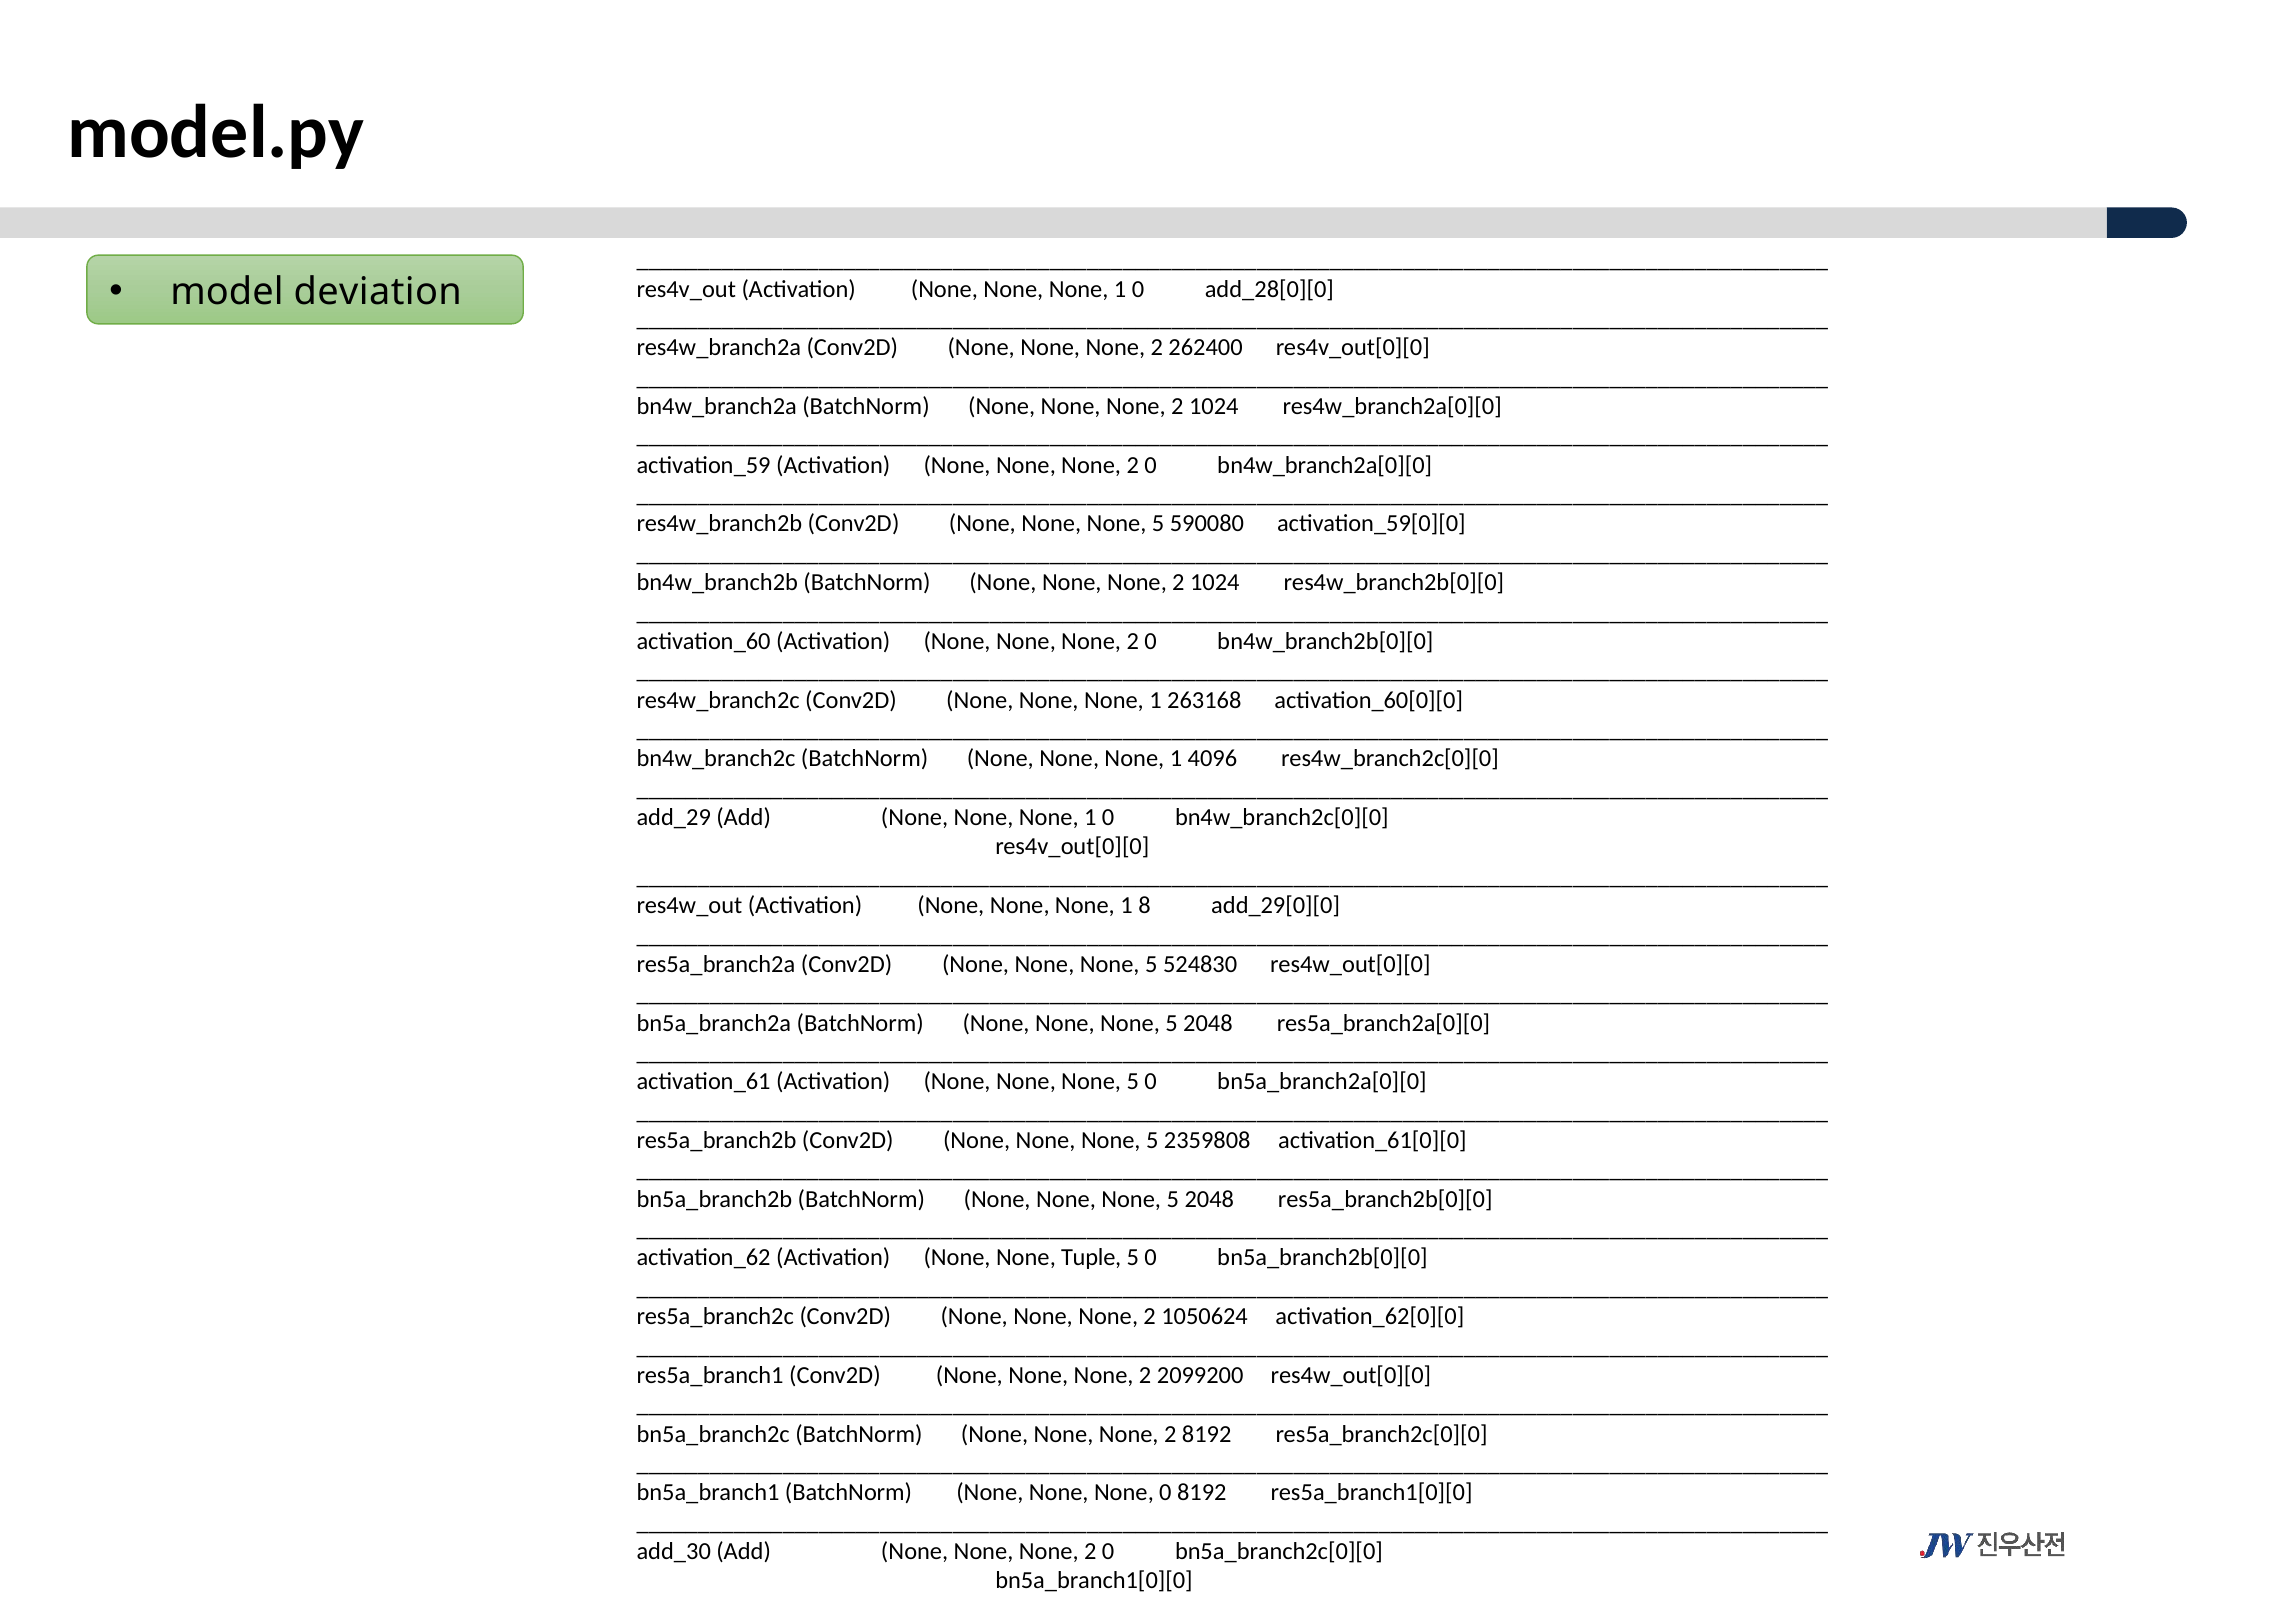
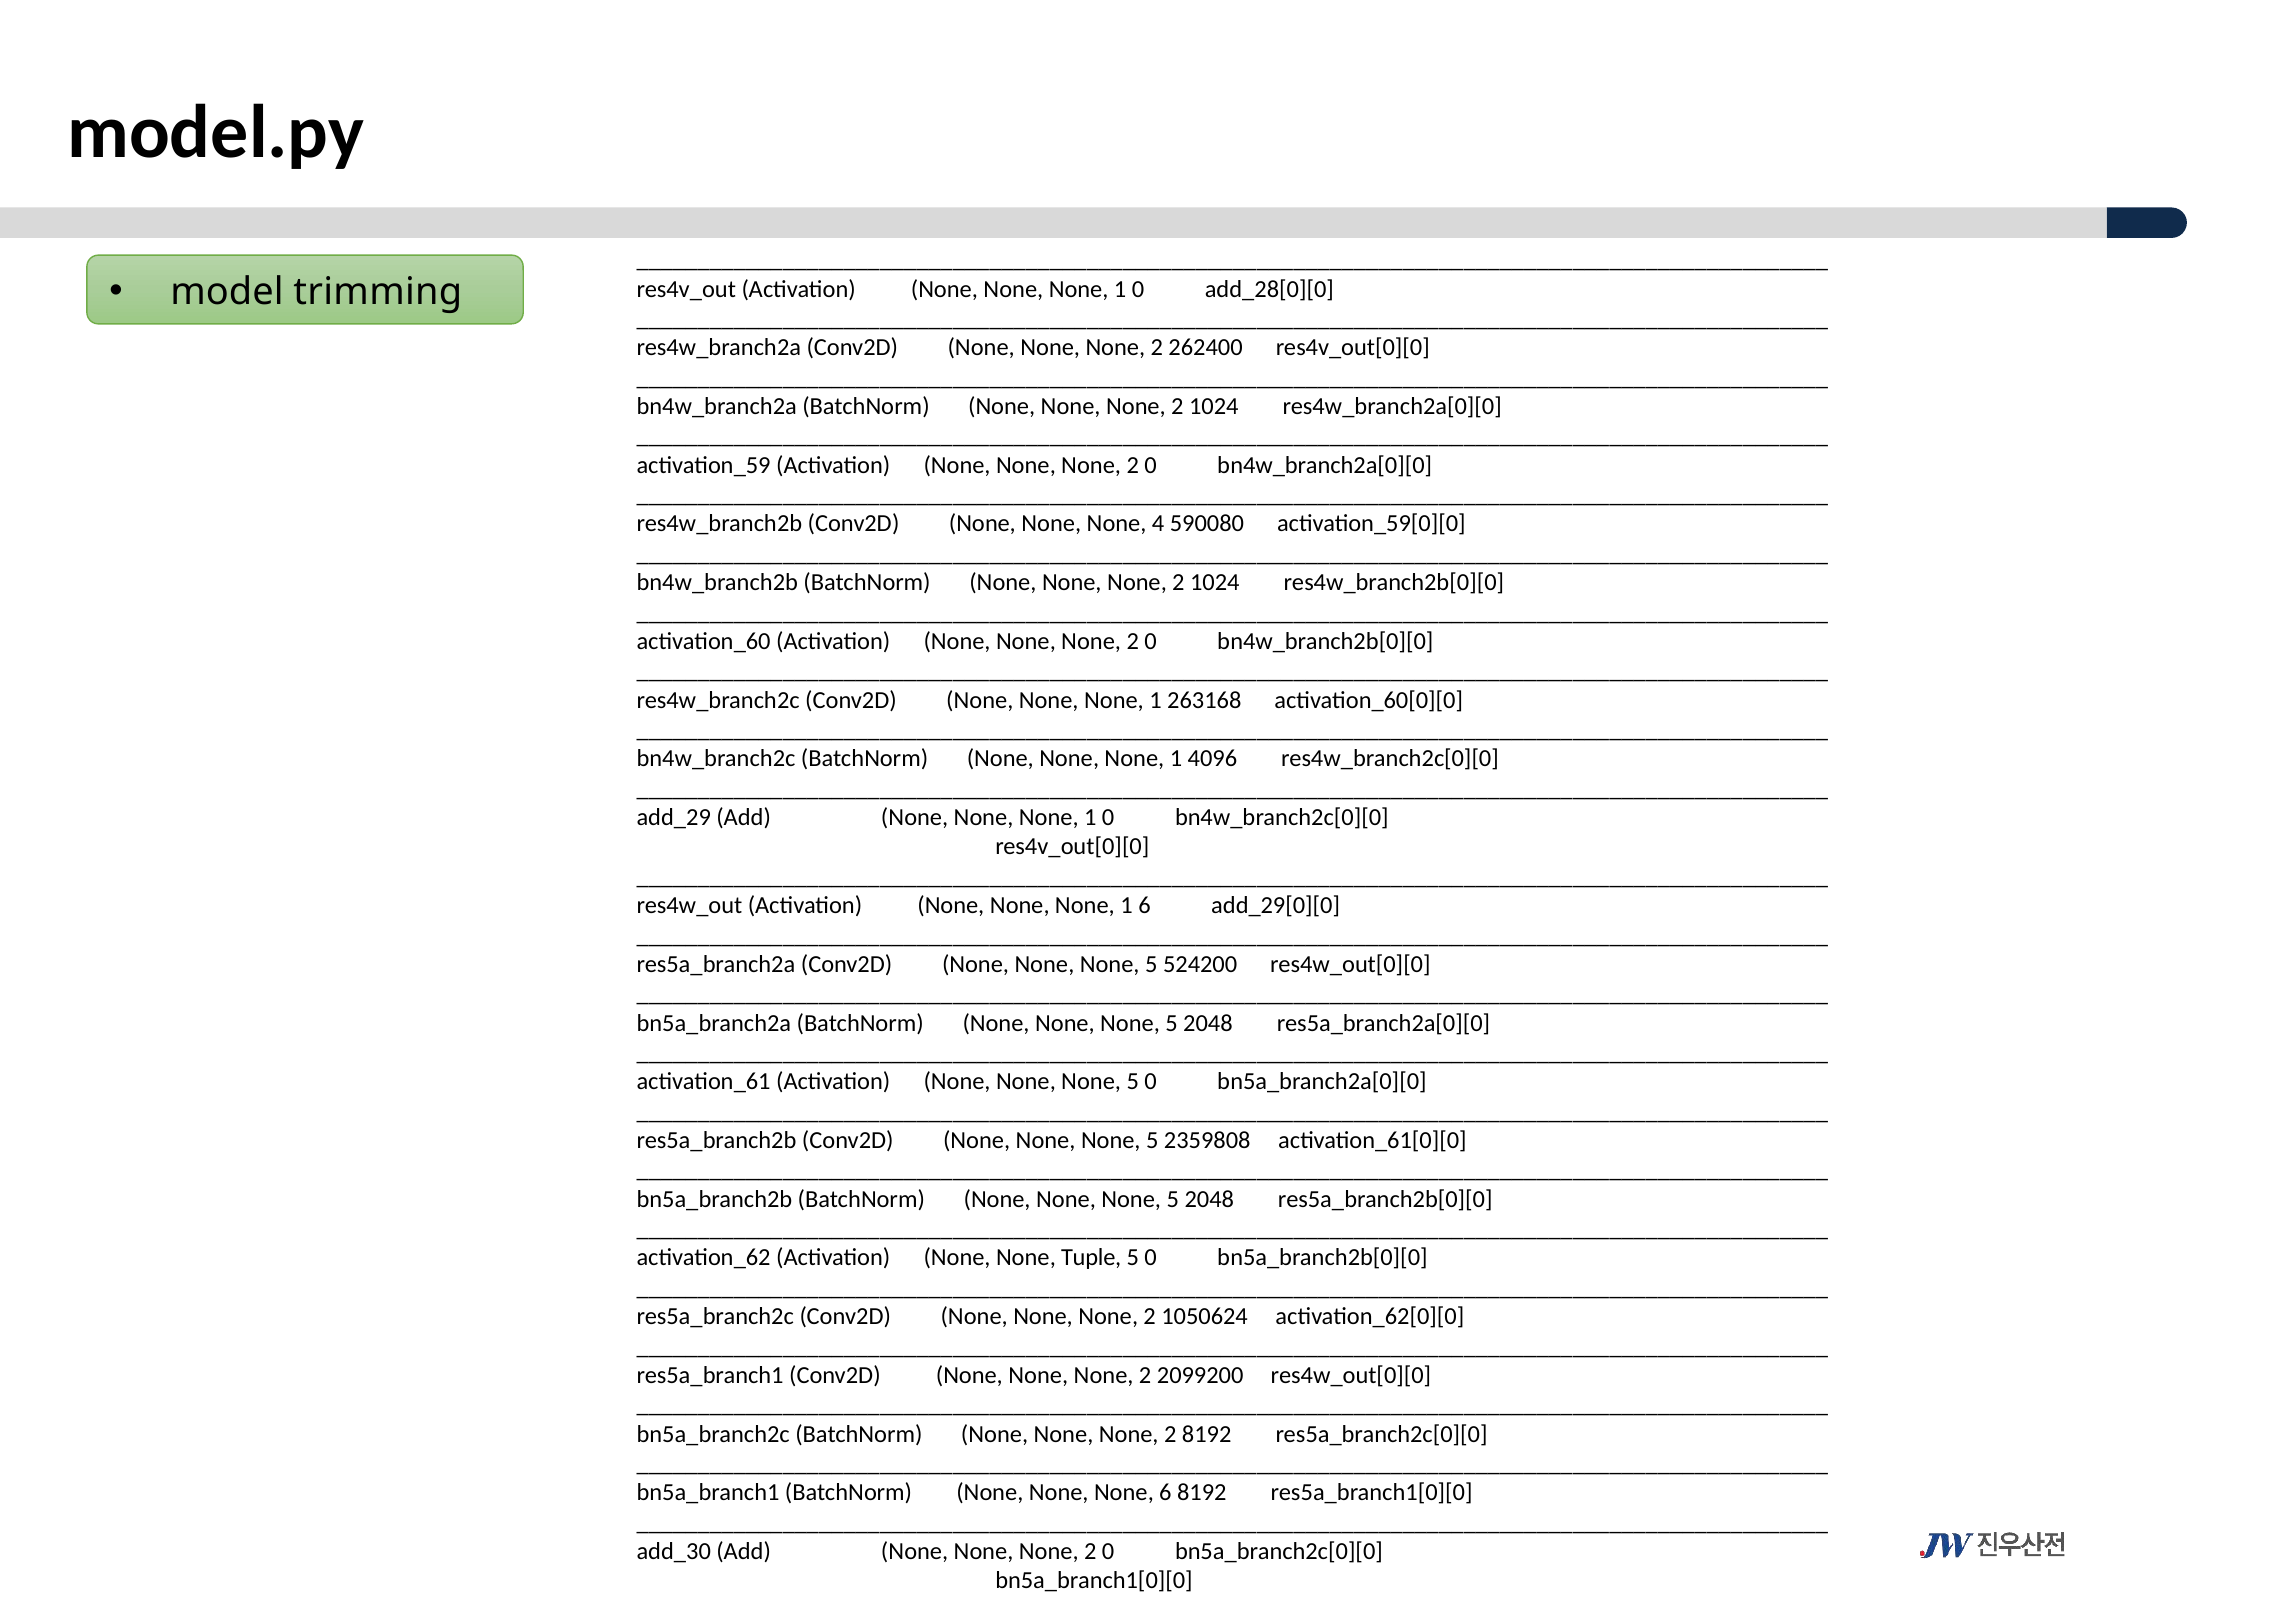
deviation: deviation -> trimming
5 at (1158, 524): 5 -> 4
1 8: 8 -> 6
524830: 524830 -> 524200
None 0: 0 -> 6
